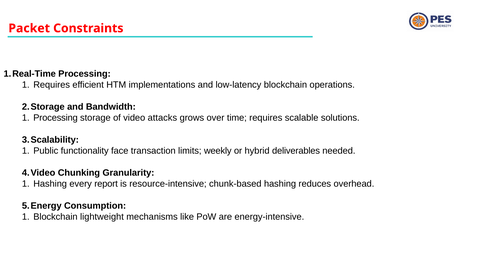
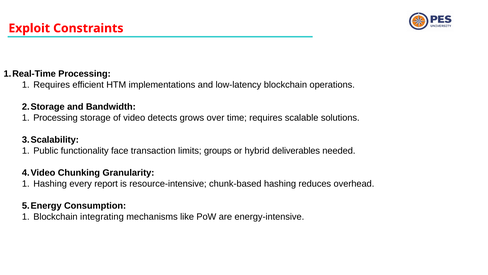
Packet: Packet -> Exploit
attacks: attacks -> detects
weekly: weekly -> groups
lightweight: lightweight -> integrating
